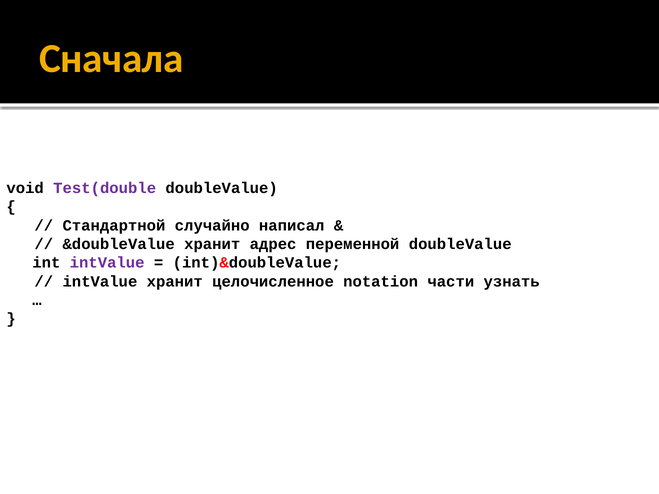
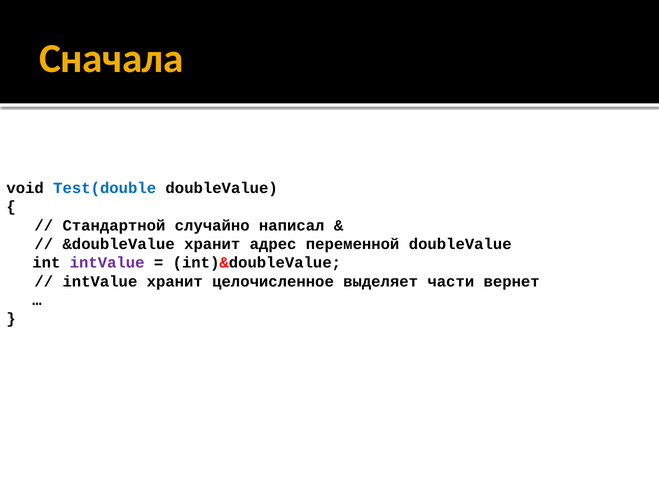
Test(double colour: purple -> blue
notation: notation -> выделяет
узнать: узнать -> вернет
